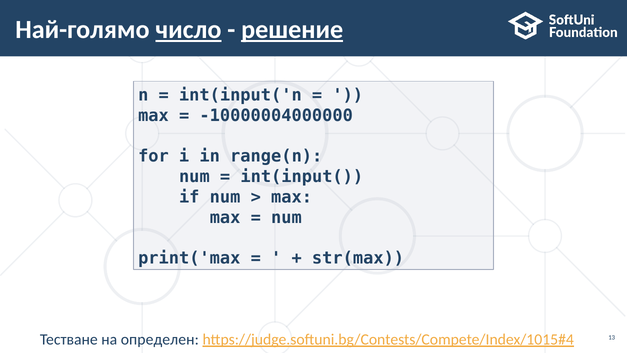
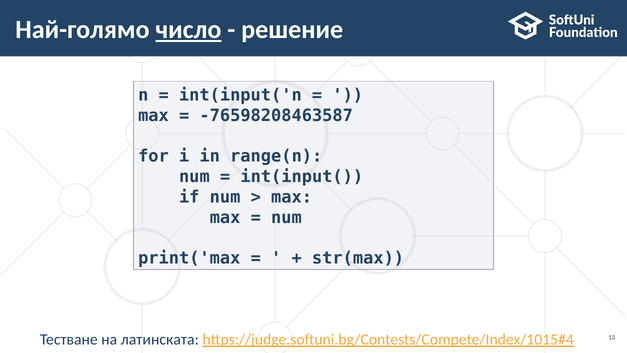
решение underline: present -> none
-10000004000000: -10000004000000 -> -76598208463587
определен: определен -> латинската
